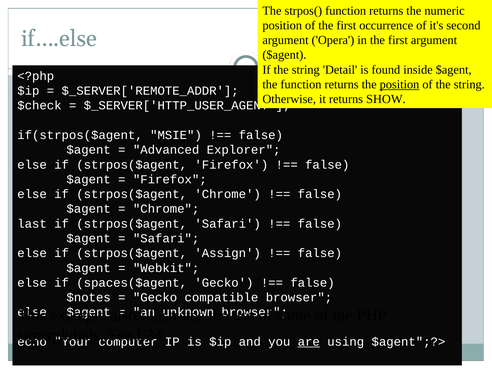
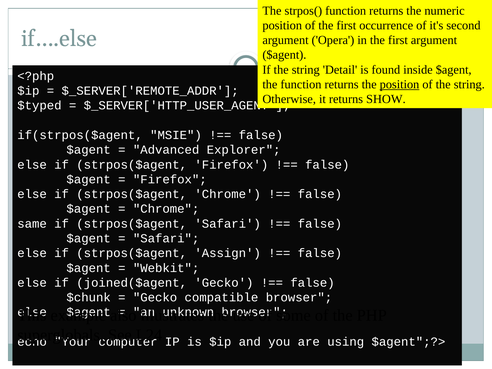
$check: $check -> $typed
last: last -> same
spaces($agent: spaces($agent -> joined($agent
$notes: $notes -> $chunk
are underline: present -> none
